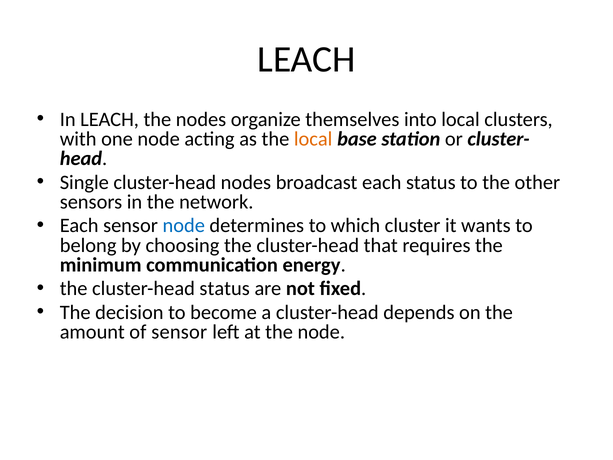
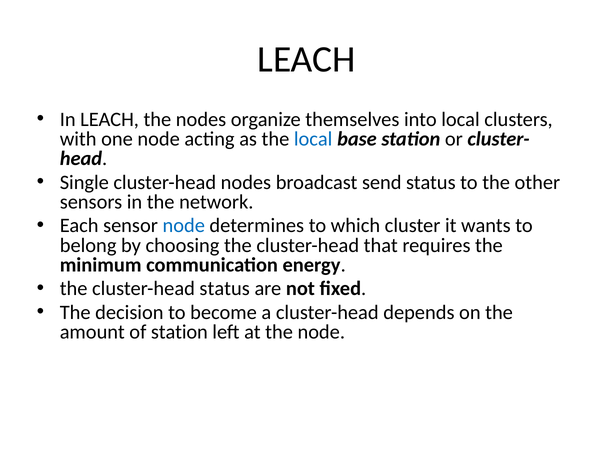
local at (313, 139) colour: orange -> blue
broadcast each: each -> send
of sensor: sensor -> station
